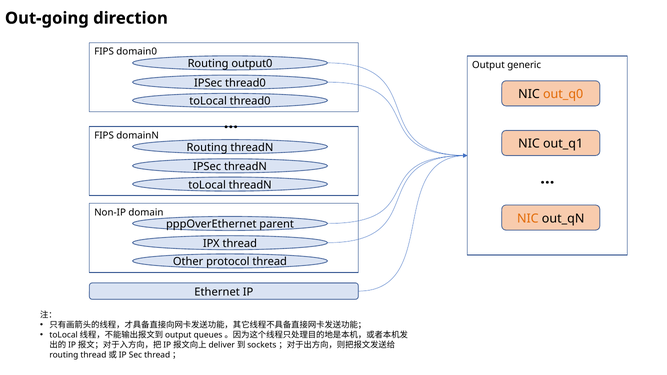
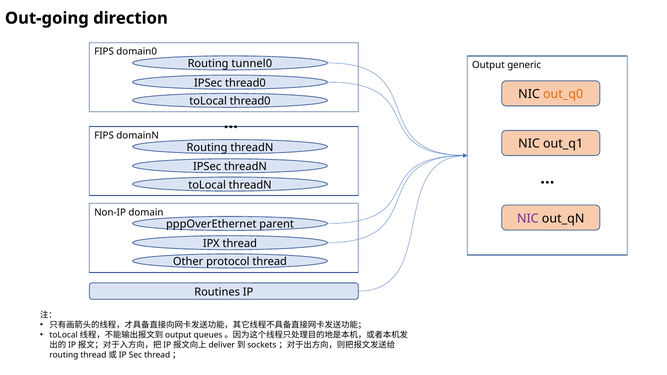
output0: output0 -> tunnel0
NIC at (528, 219) colour: orange -> purple
Ethernet: Ethernet -> Routines
